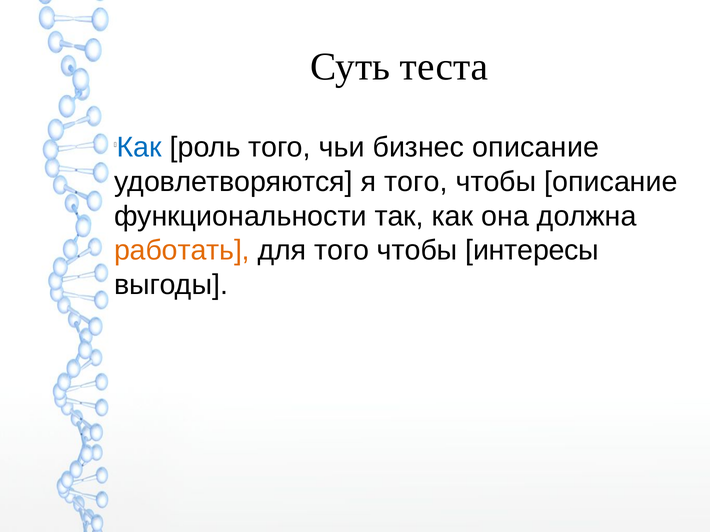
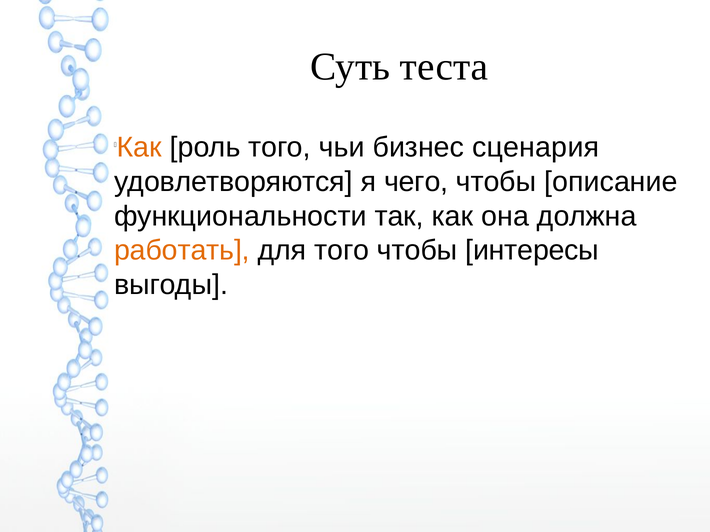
Как at (139, 148) colour: blue -> orange
бизнес описание: описание -> сценария
я того: того -> чего
